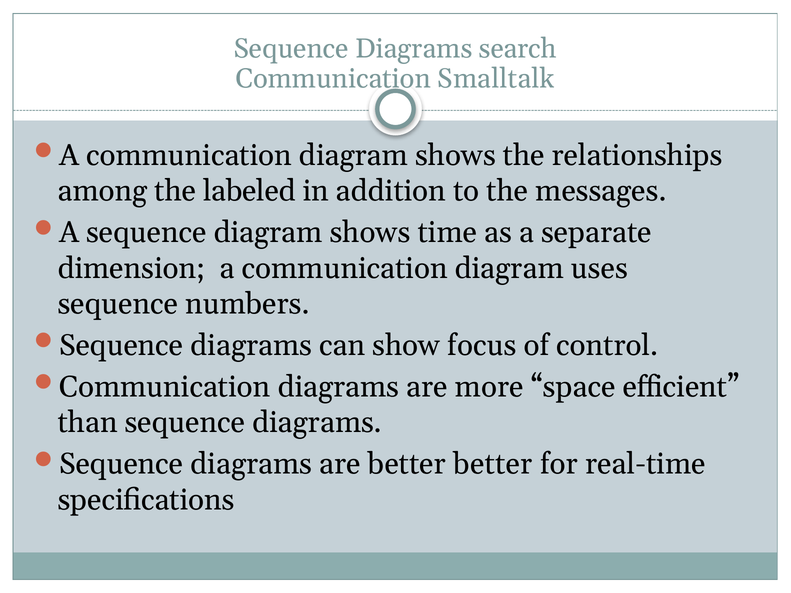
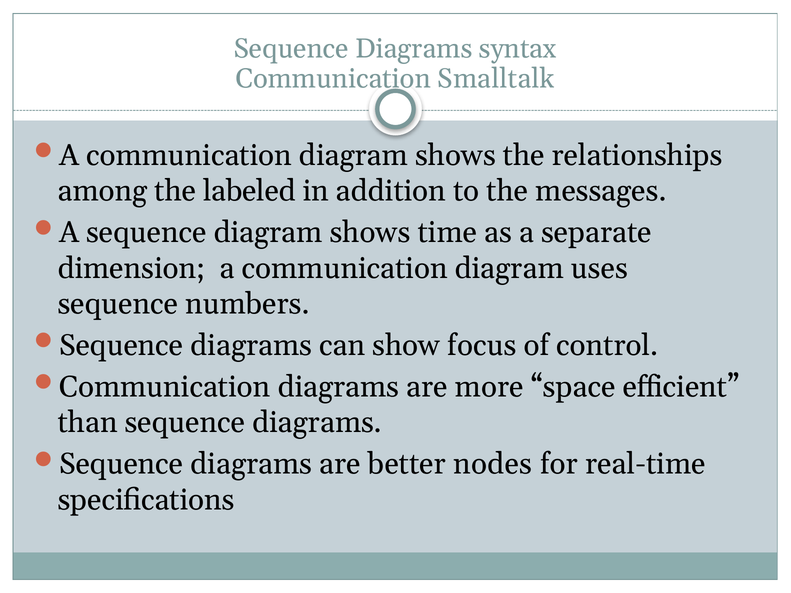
search: search -> syntax
better better: better -> nodes
